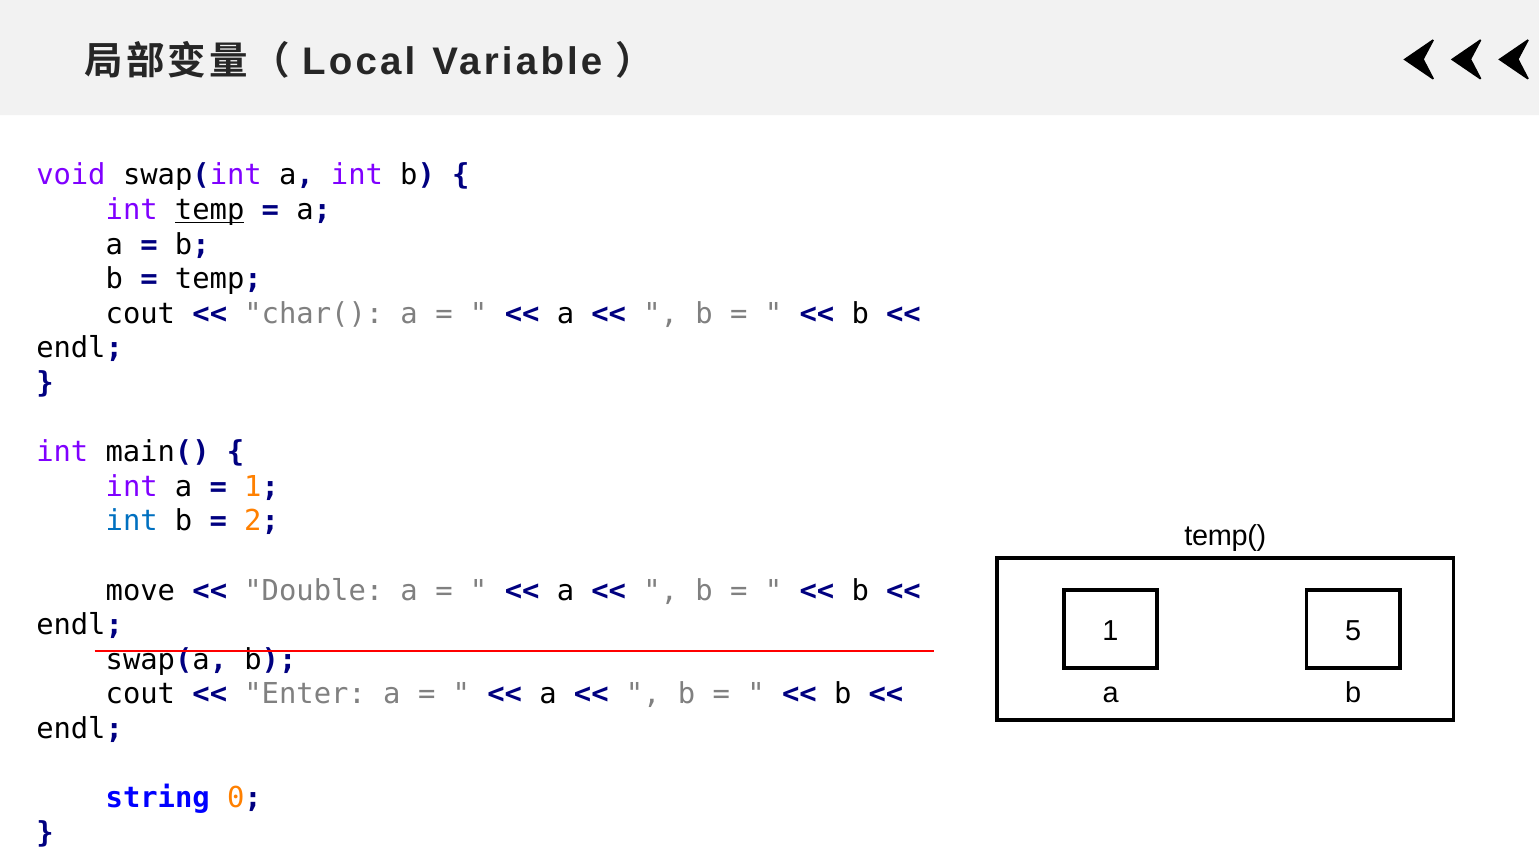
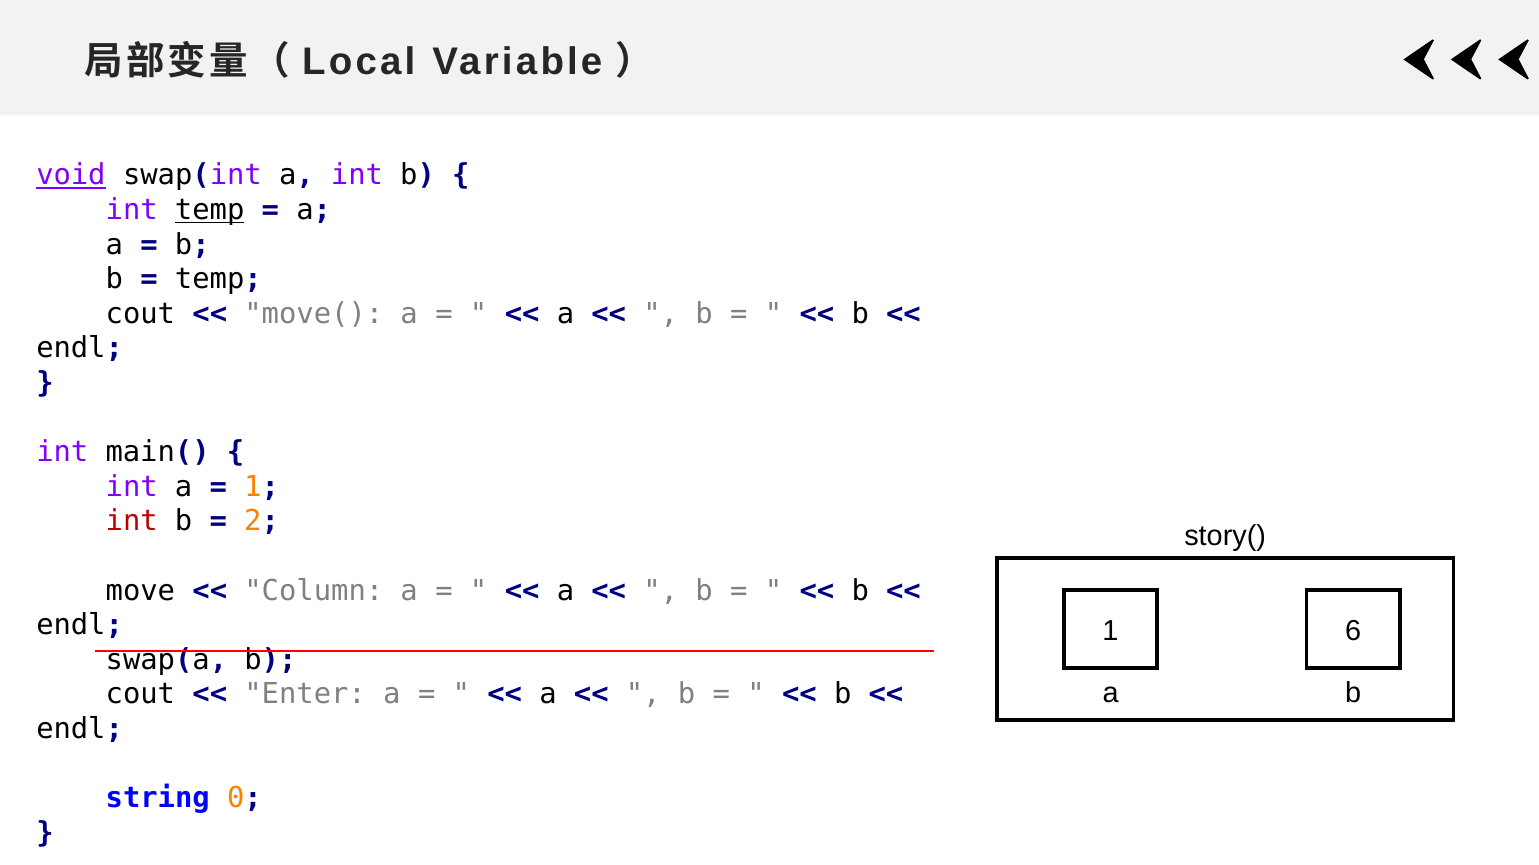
void underline: none -> present
char(: char( -> move(
int at (132, 522) colour: blue -> red
temp(: temp( -> story(
Double: Double -> Column
5: 5 -> 6
